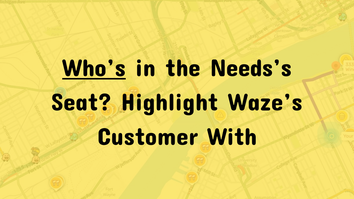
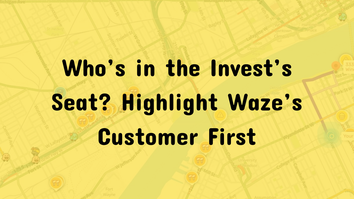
Who’s underline: present -> none
Needs’s: Needs’s -> Invest’s
With: With -> First
